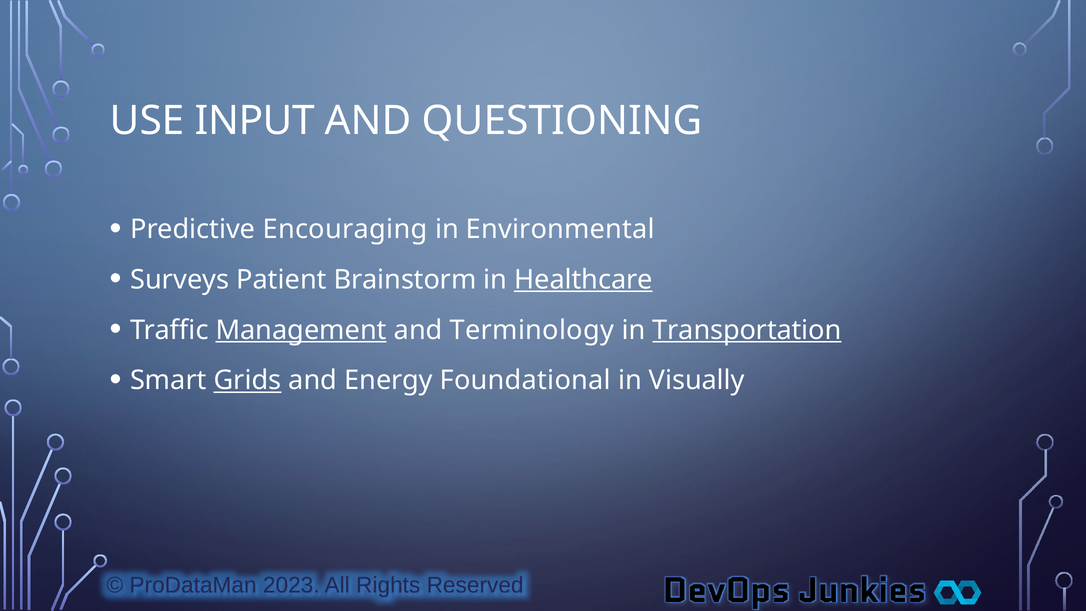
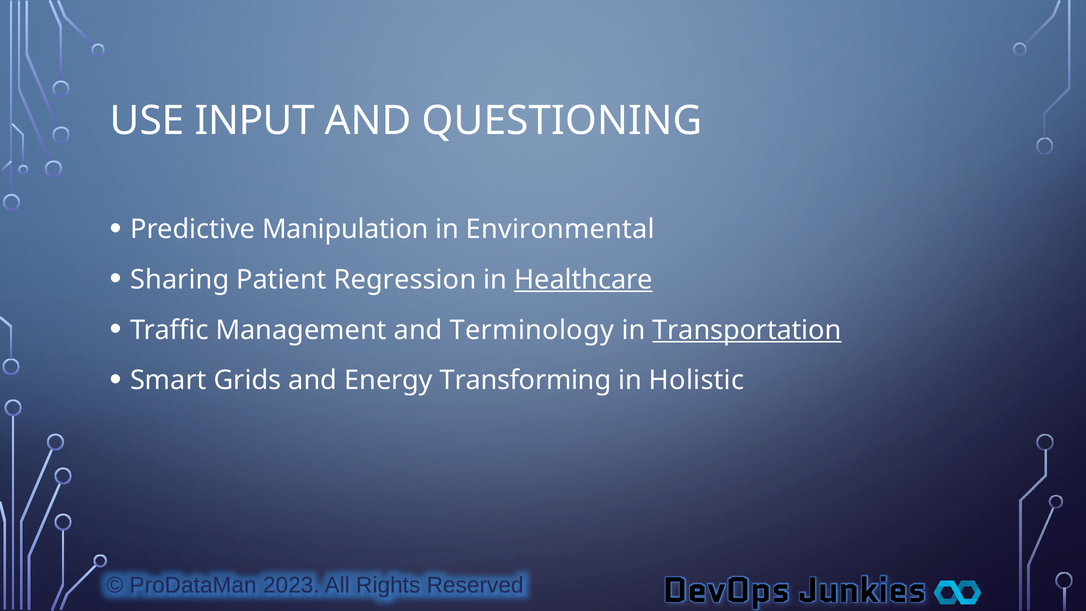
Encouraging: Encouraging -> Manipulation
Surveys: Surveys -> Sharing
Brainstorm: Brainstorm -> Regression
Management underline: present -> none
Grids underline: present -> none
Foundational: Foundational -> Transforming
Visually: Visually -> Holistic
